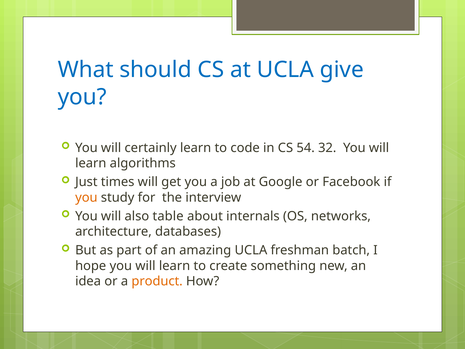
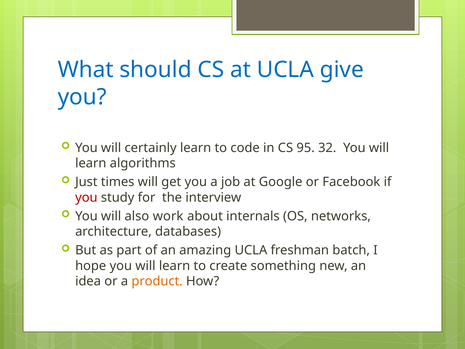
54: 54 -> 95
you at (86, 197) colour: orange -> red
table: table -> work
